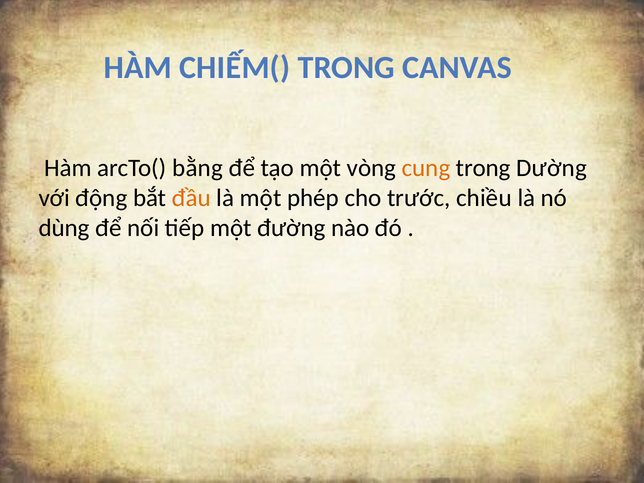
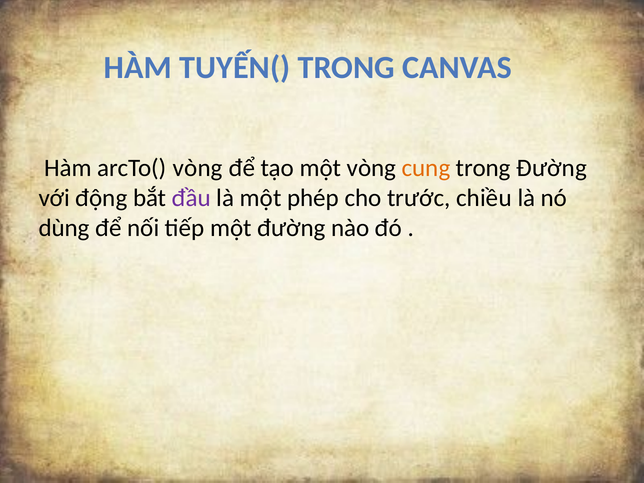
CHIẾM(: CHIẾM( -> TUYẾN(
arcTo( bằng: bằng -> vòng
trong Dường: Dường -> Đường
đầu colour: orange -> purple
